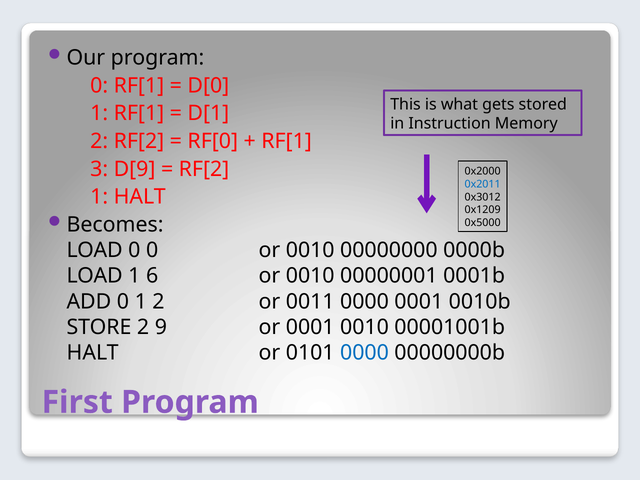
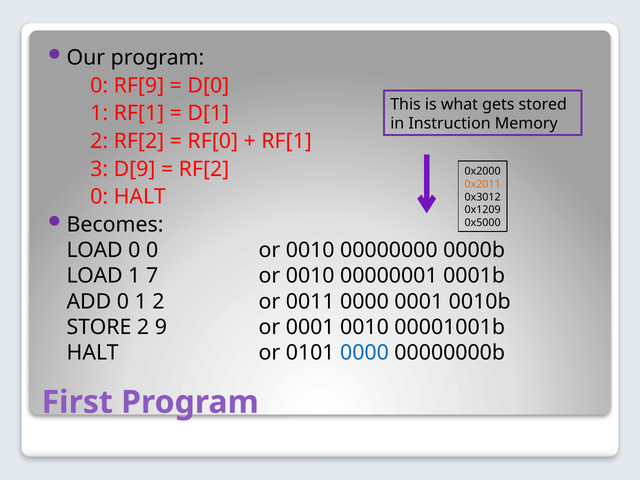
0 RF[1: RF[1 -> RF[9
0x2011 colour: blue -> orange
1 at (99, 197): 1 -> 0
6: 6 -> 7
